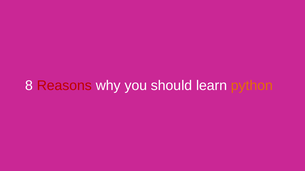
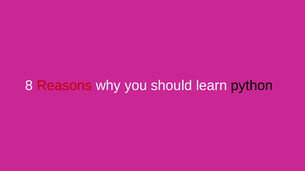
python colour: orange -> black
